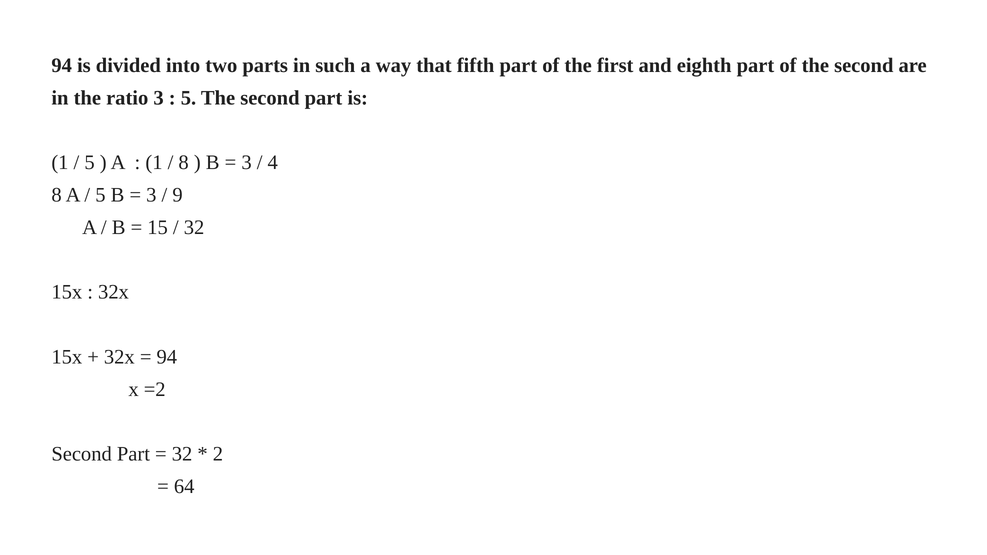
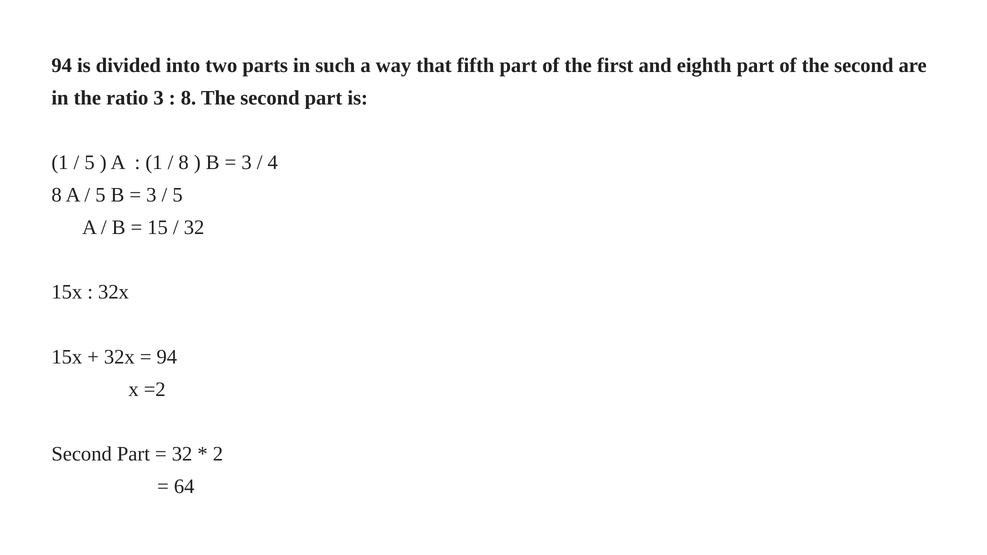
5 at (188, 98): 5 -> 8
9 at (178, 195): 9 -> 5
